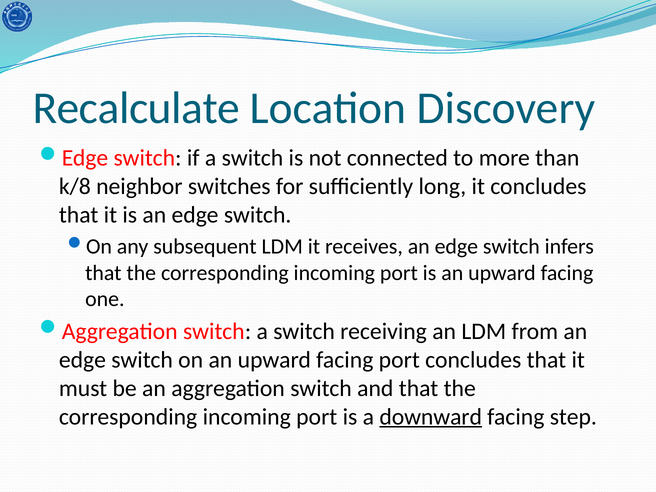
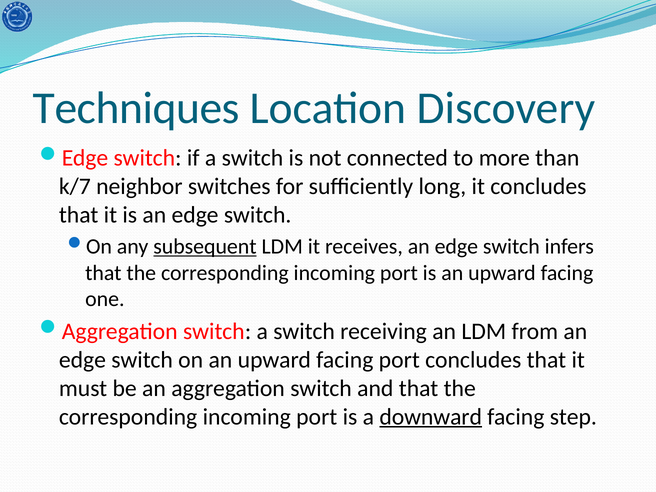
Recalculate: Recalculate -> Techniques
k/8: k/8 -> k/7
subsequent underline: none -> present
